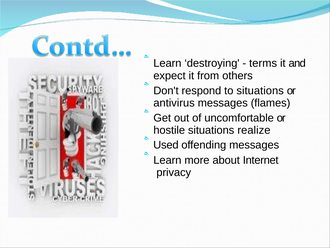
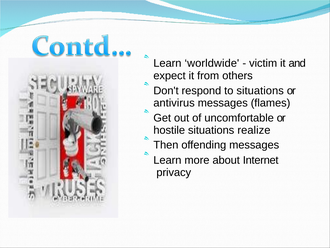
destroying: destroying -> worldwide
terms: terms -> victim
Used: Used -> Then
